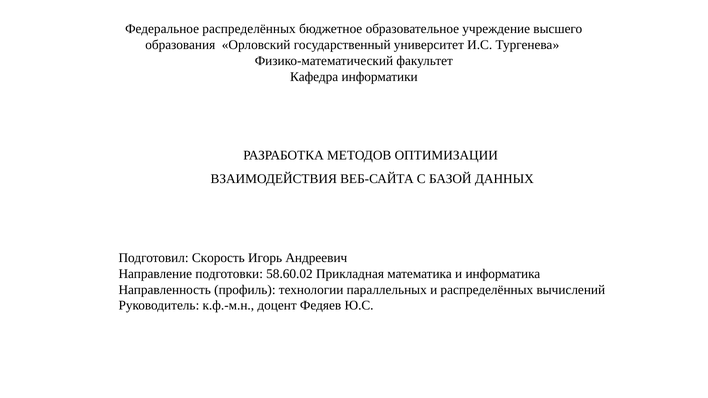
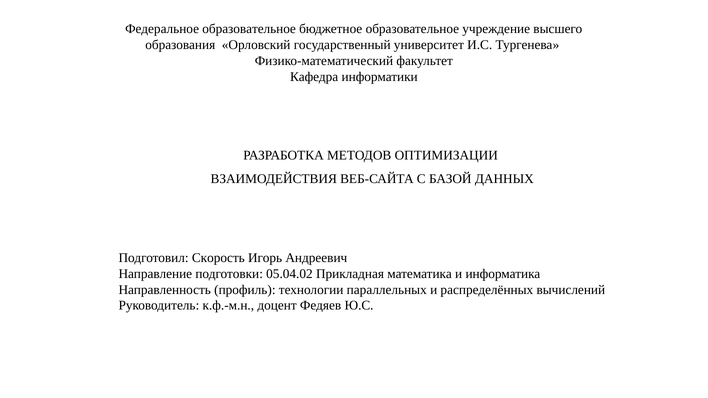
Федеральное распределённых: распределённых -> образовательное
58.60.02: 58.60.02 -> 05.04.02
